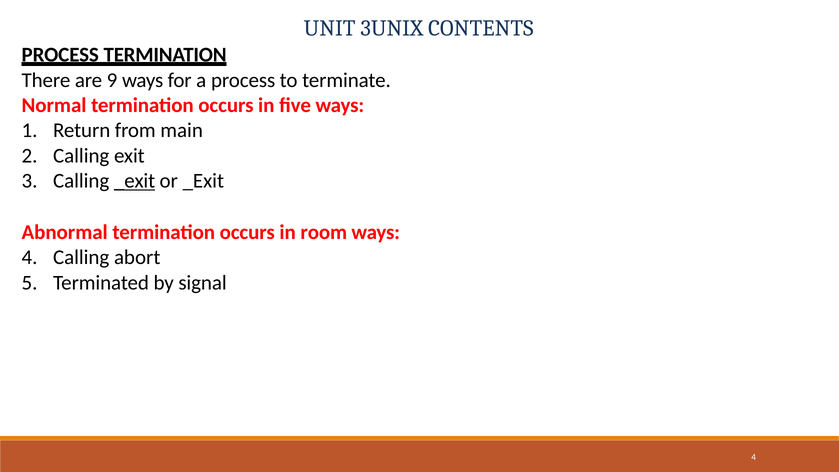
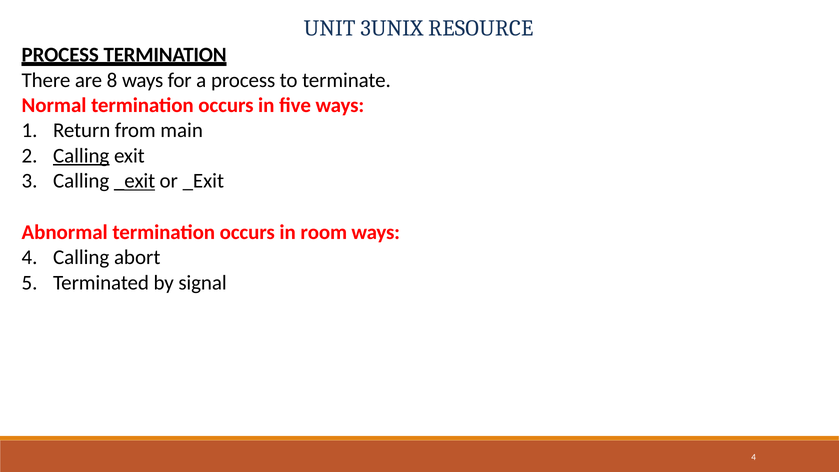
CONTENTS: CONTENTS -> RESOURCE
9: 9 -> 8
Calling at (81, 156) underline: none -> present
